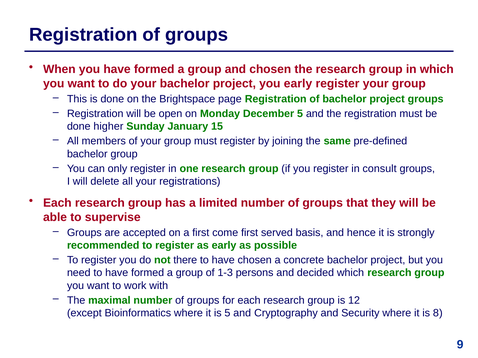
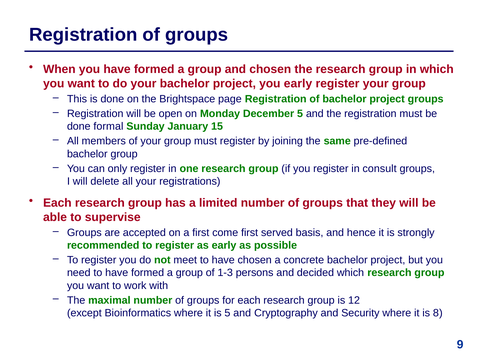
higher: higher -> formal
there: there -> meet
